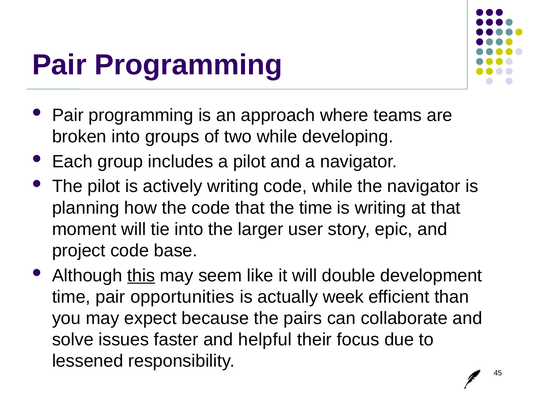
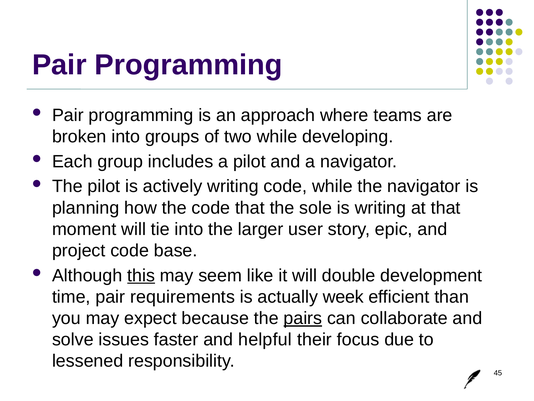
the time: time -> sole
opportunities: opportunities -> requirements
pairs underline: none -> present
